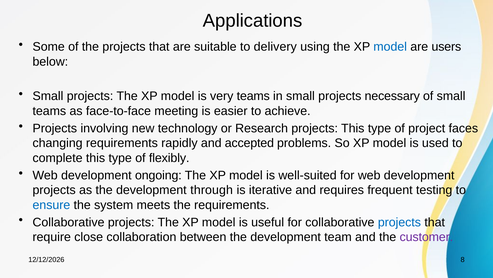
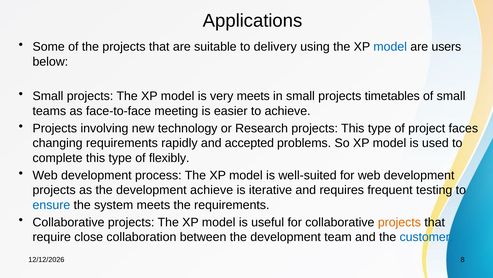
very teams: teams -> meets
necessary: necessary -> timetables
ongoing: ongoing -> process
development through: through -> achieve
projects at (399, 222) colour: blue -> orange
customer colour: purple -> blue
